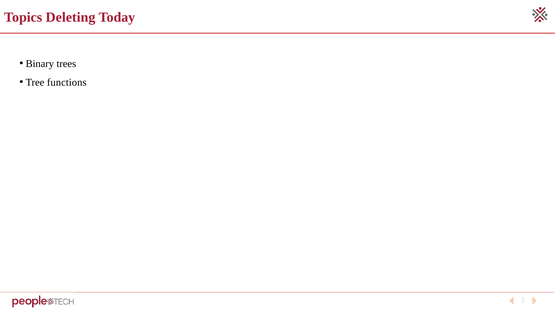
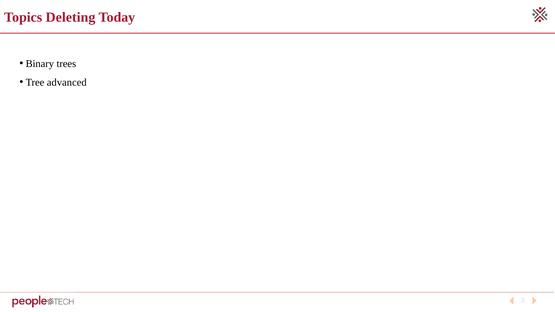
functions: functions -> advanced
